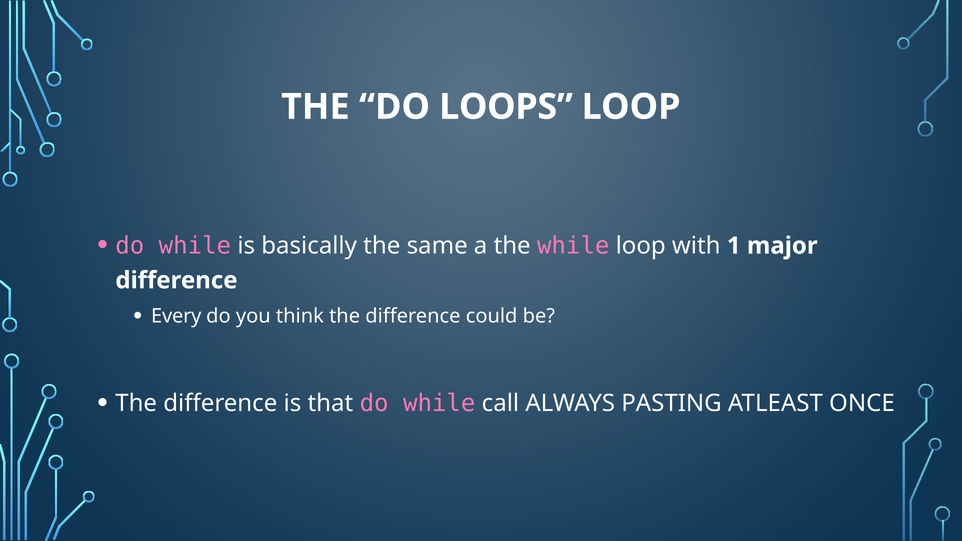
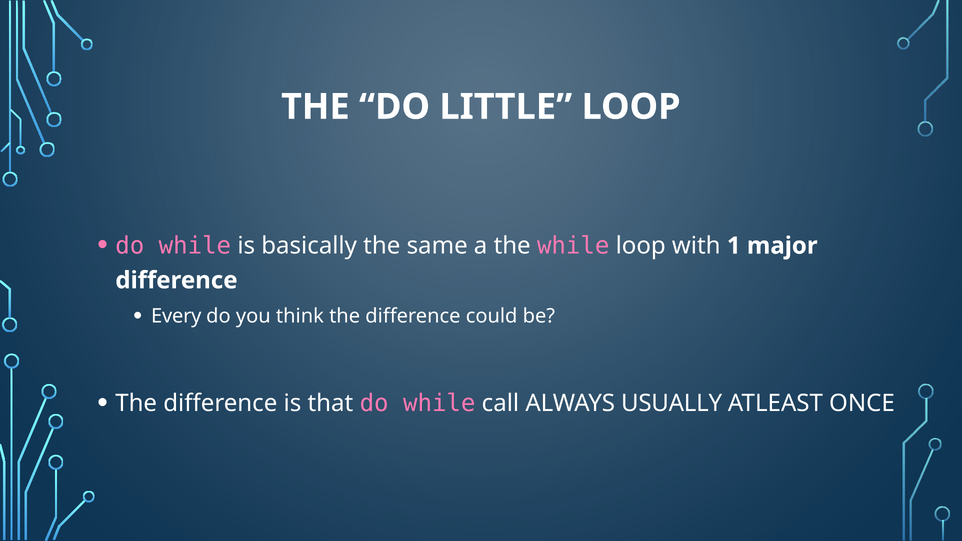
LOOPS: LOOPS -> LITTLE
PASTING: PASTING -> USUALLY
